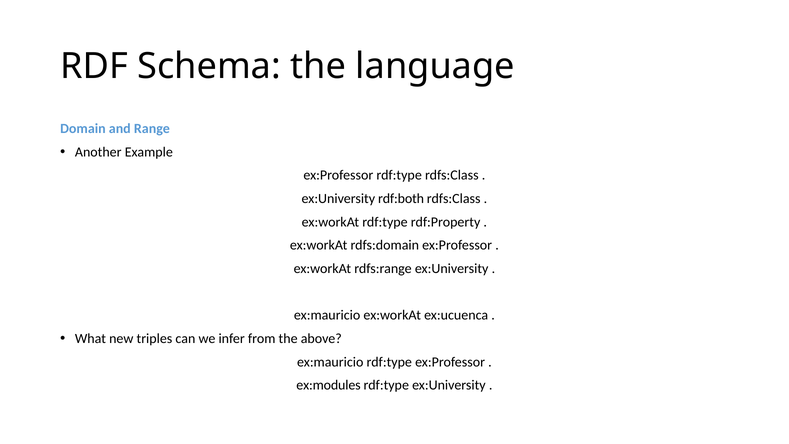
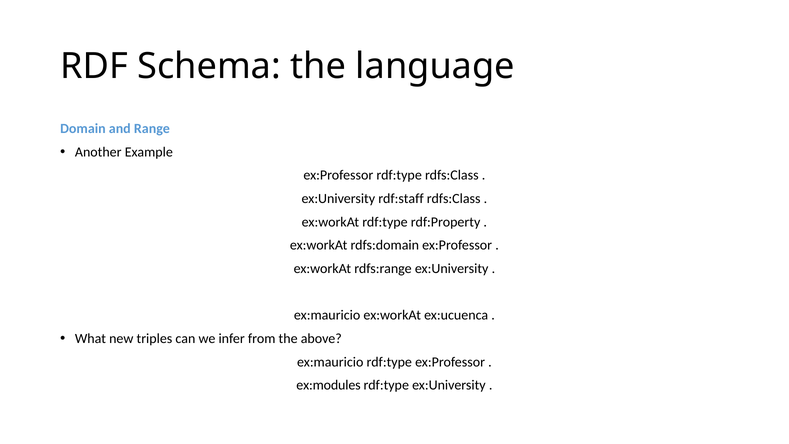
rdf:both: rdf:both -> rdf:staff
